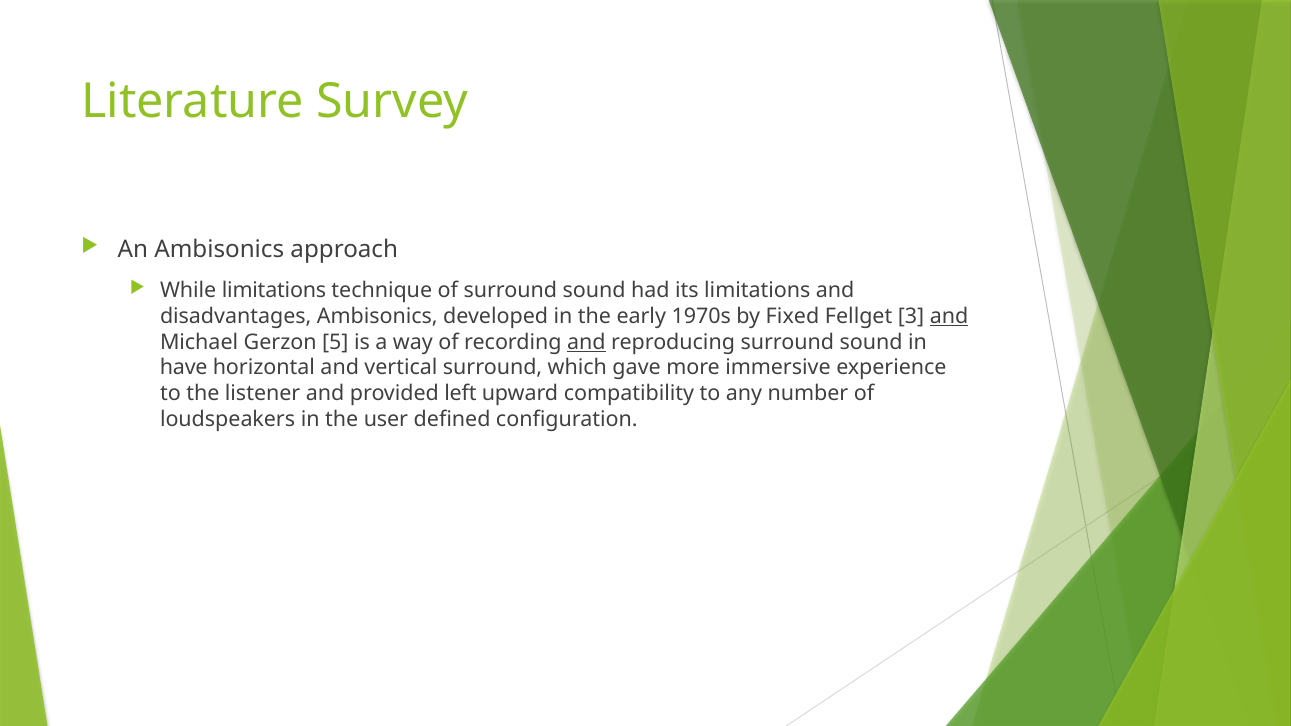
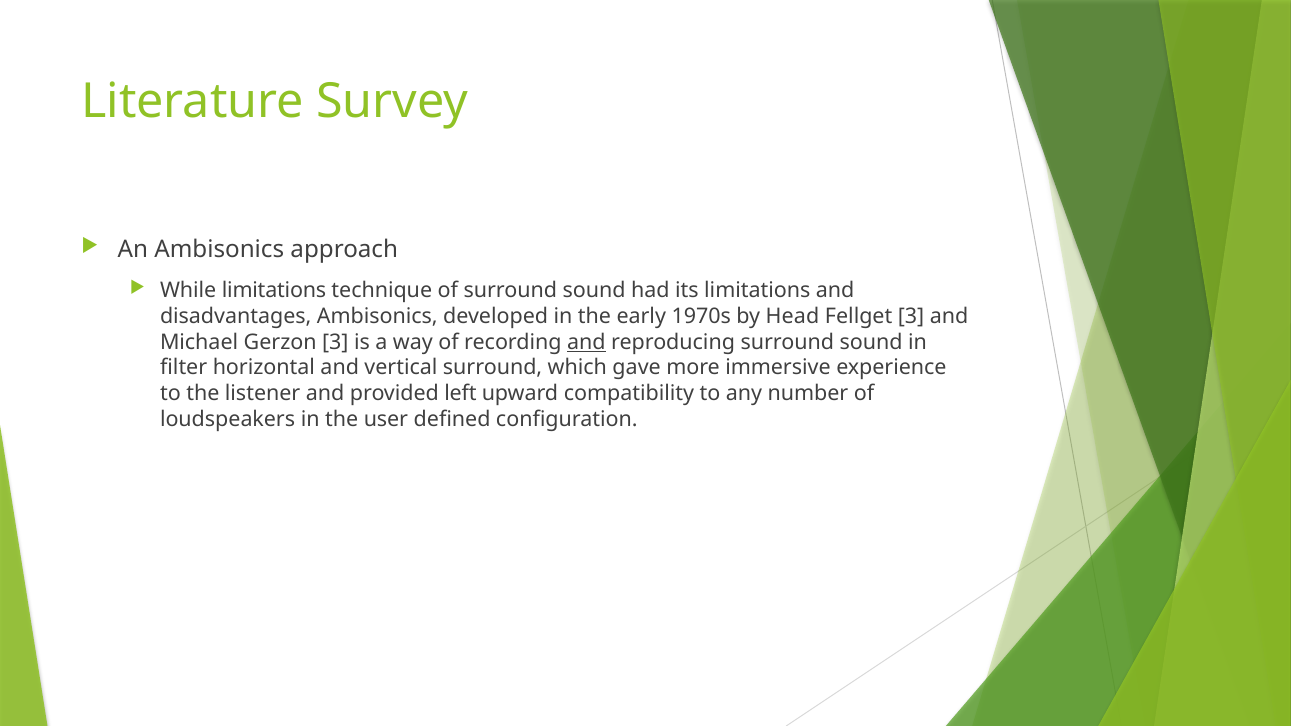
Fixed: Fixed -> Head
and at (949, 316) underline: present -> none
Gerzon 5: 5 -> 3
have: have -> filter
